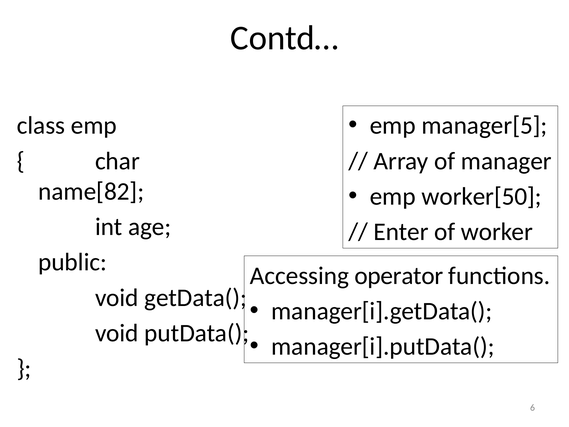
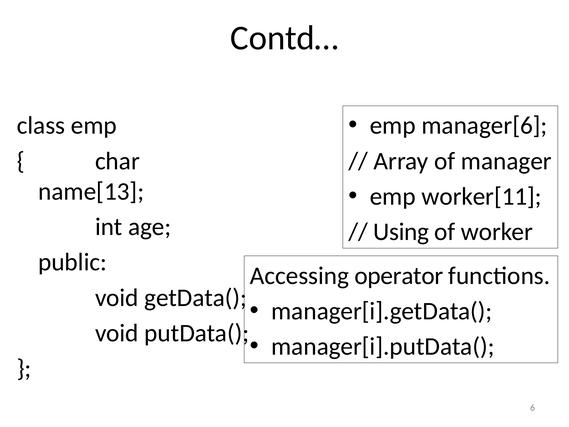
manager[5: manager[5 -> manager[6
name[82: name[82 -> name[13
worker[50: worker[50 -> worker[11
Enter: Enter -> Using
